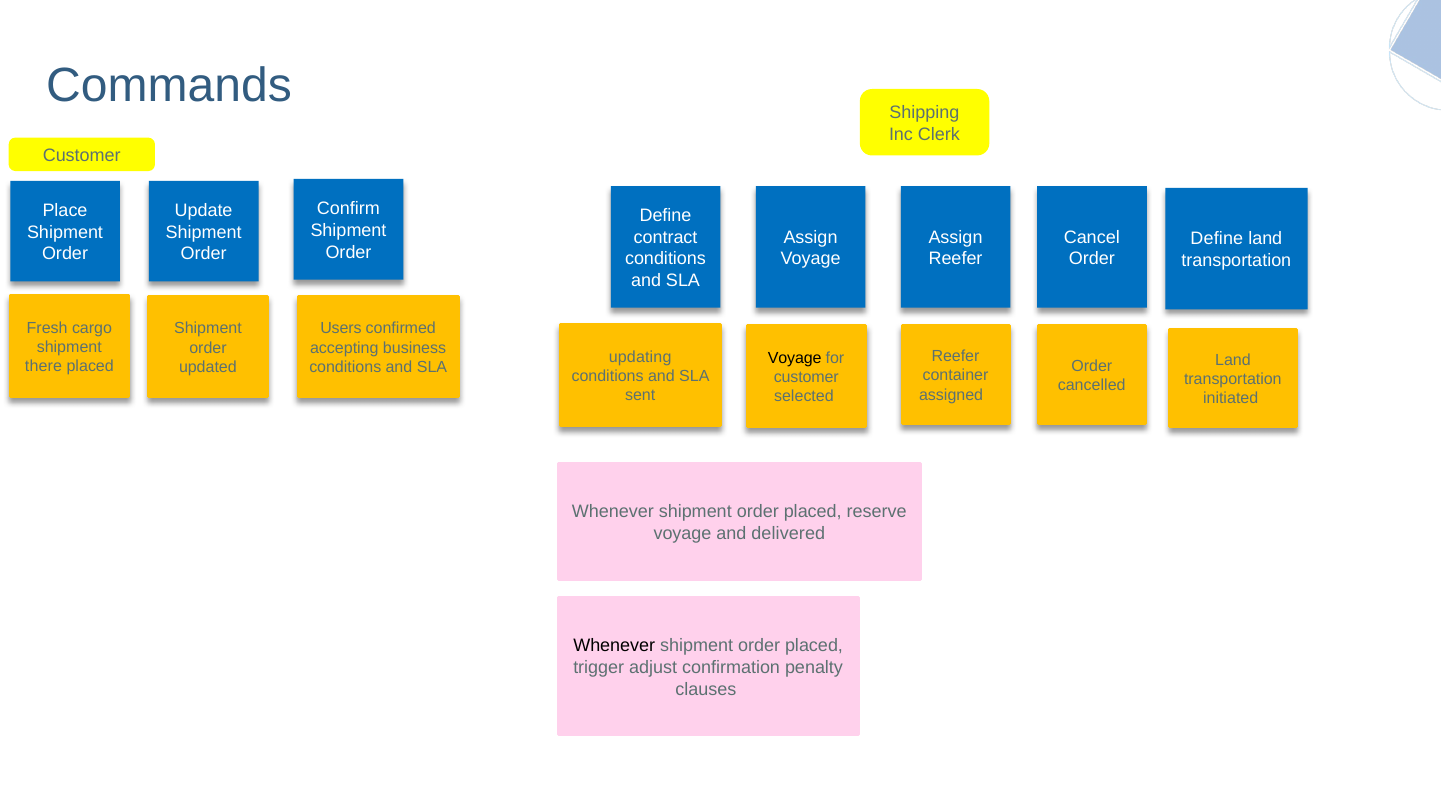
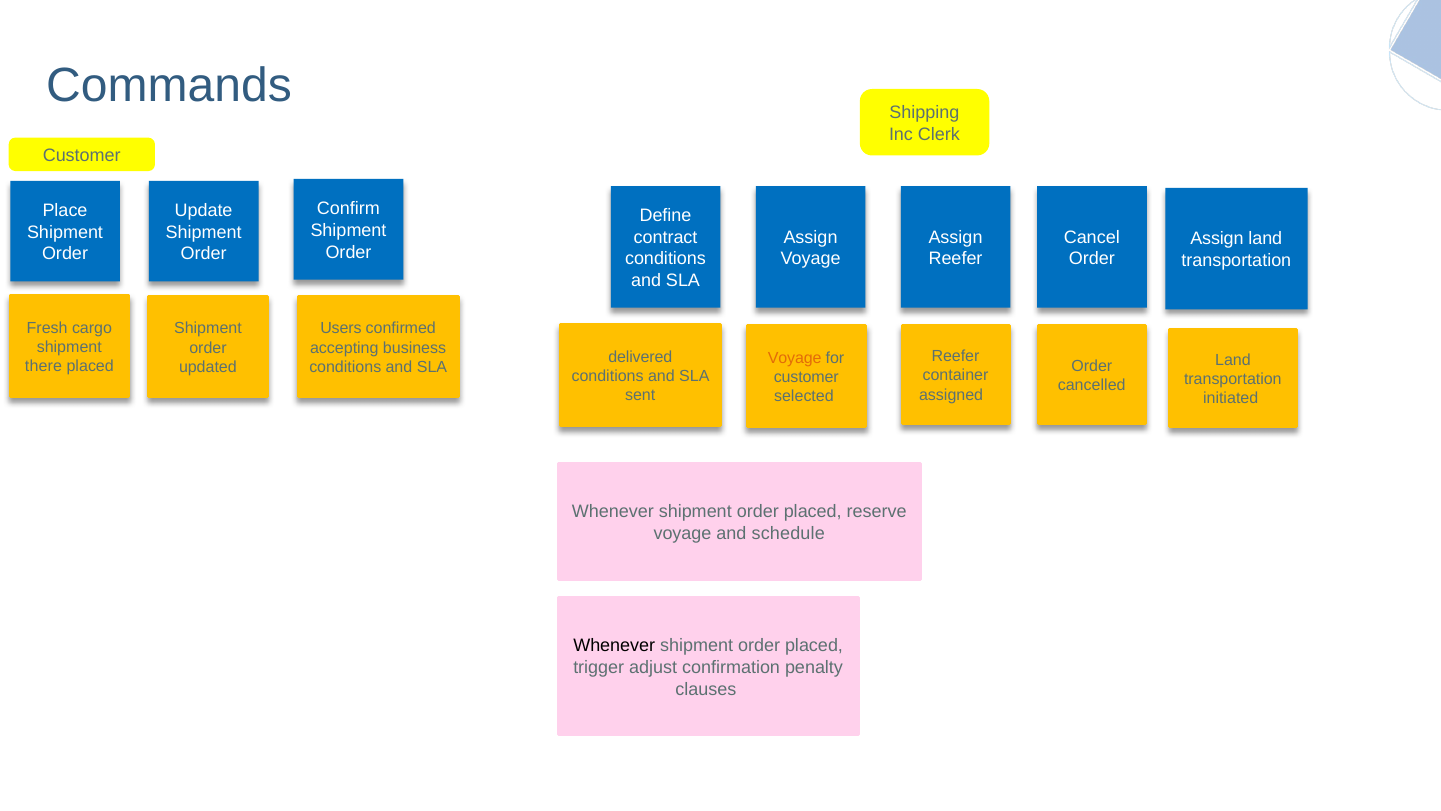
Define at (1217, 239): Define -> Assign
updating: updating -> delivered
Voyage at (795, 358) colour: black -> orange
delivered: delivered -> schedule
